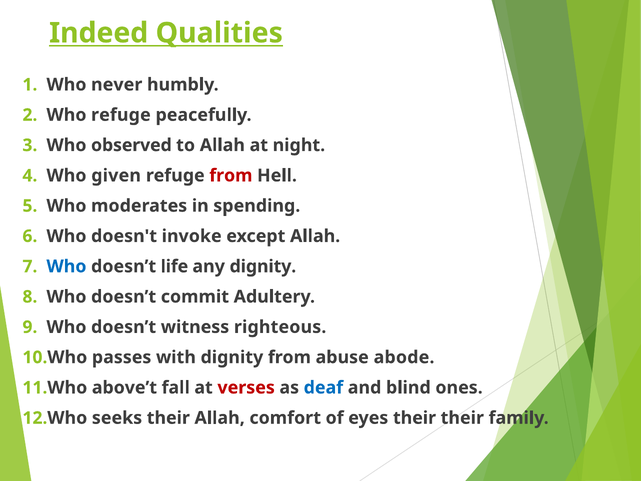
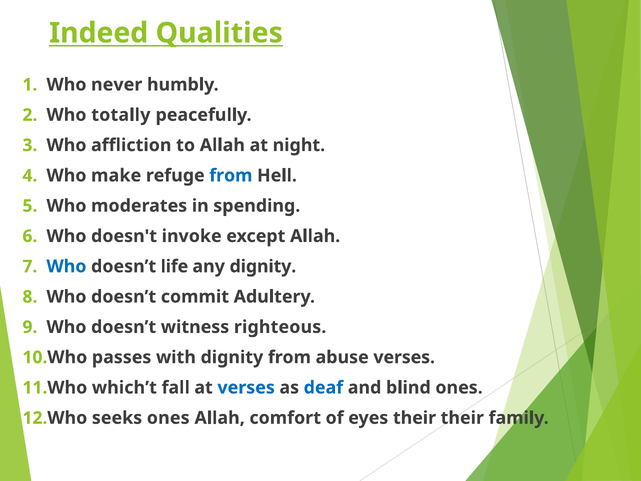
Who refuge: refuge -> totally
observed: observed -> affliction
given: given -> make
from at (231, 175) colour: red -> blue
abuse abode: abode -> verses
above’t: above’t -> which’t
verses at (246, 387) colour: red -> blue
seeks their: their -> ones
